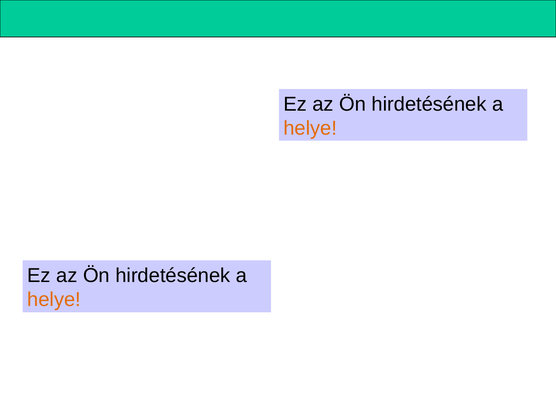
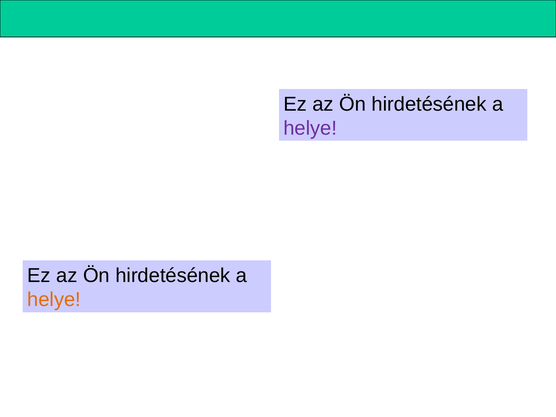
helye at (310, 128) colour: orange -> purple
